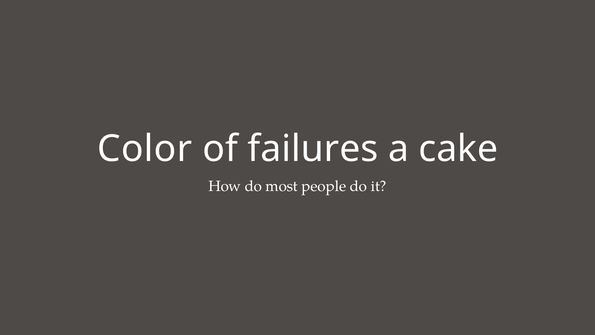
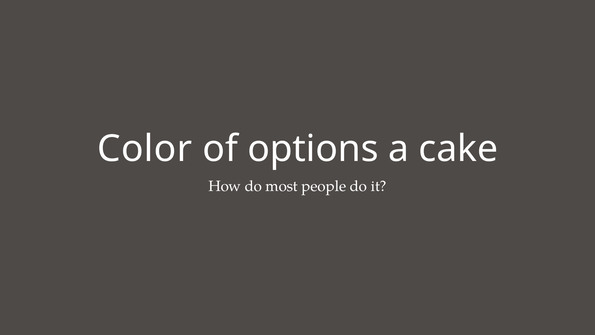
failures: failures -> options
